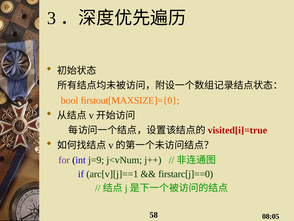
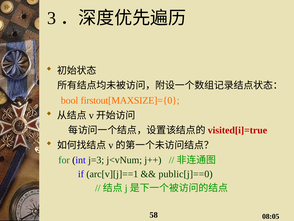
for colour: purple -> green
j=9: j=9 -> j=3
firstarc[j]==0: firstarc[j]==0 -> public[j]==0
